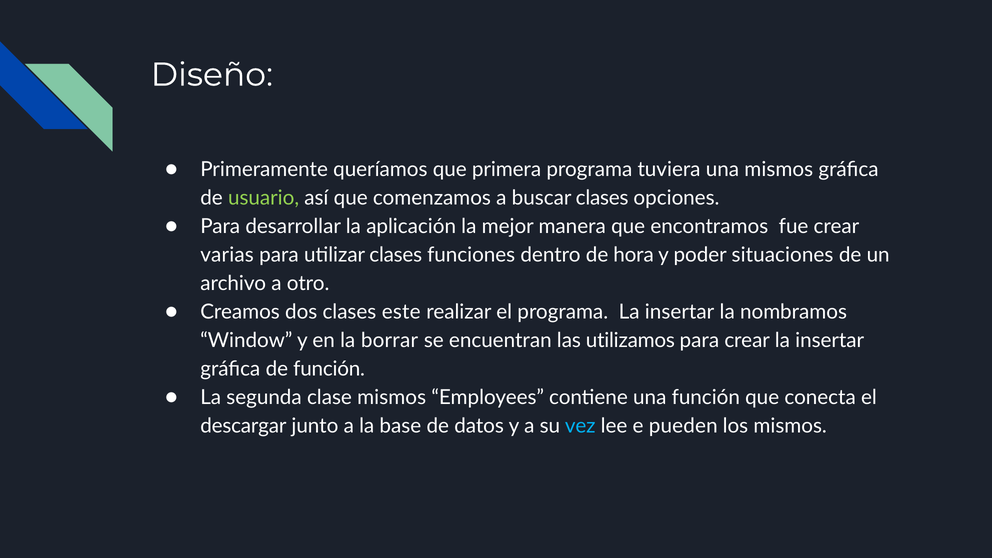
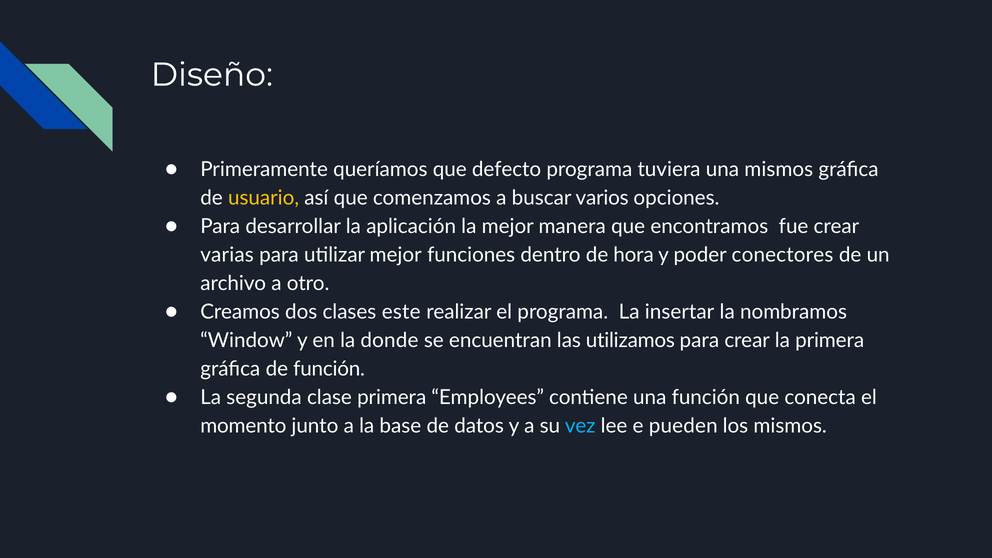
primera: primera -> defecto
usuario colour: light green -> yellow
buscar clases: clases -> varios
utilizar clases: clases -> mejor
situaciones: situaciones -> conectores
borrar: borrar -> donde
crear la insertar: insertar -> primera
clase mismos: mismos -> primera
descargar: descargar -> momento
